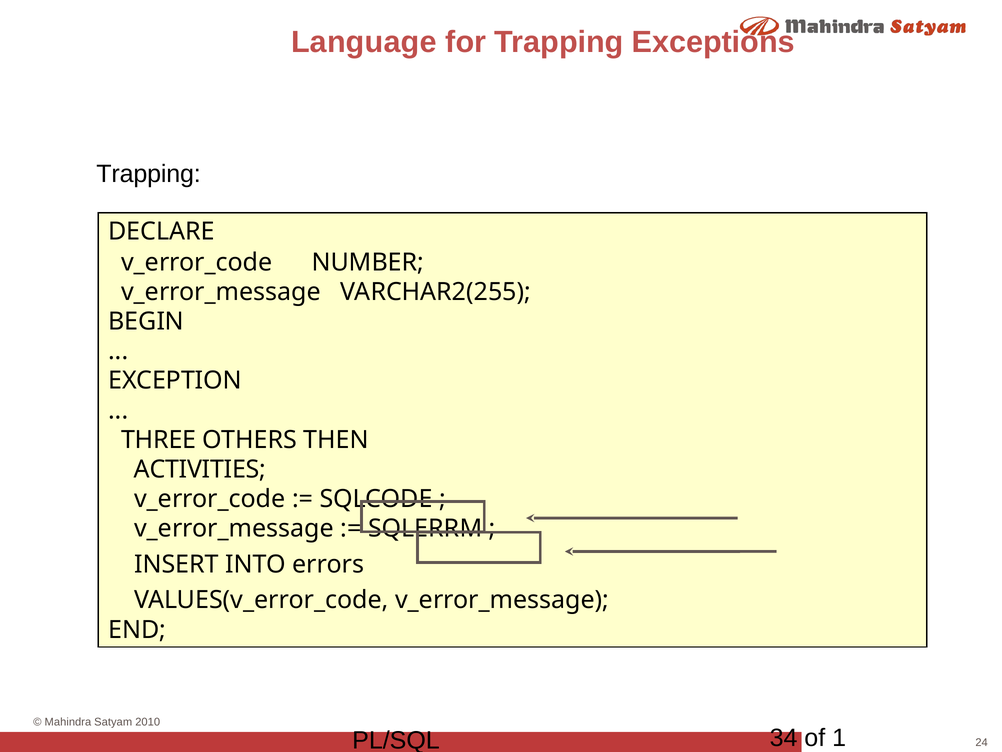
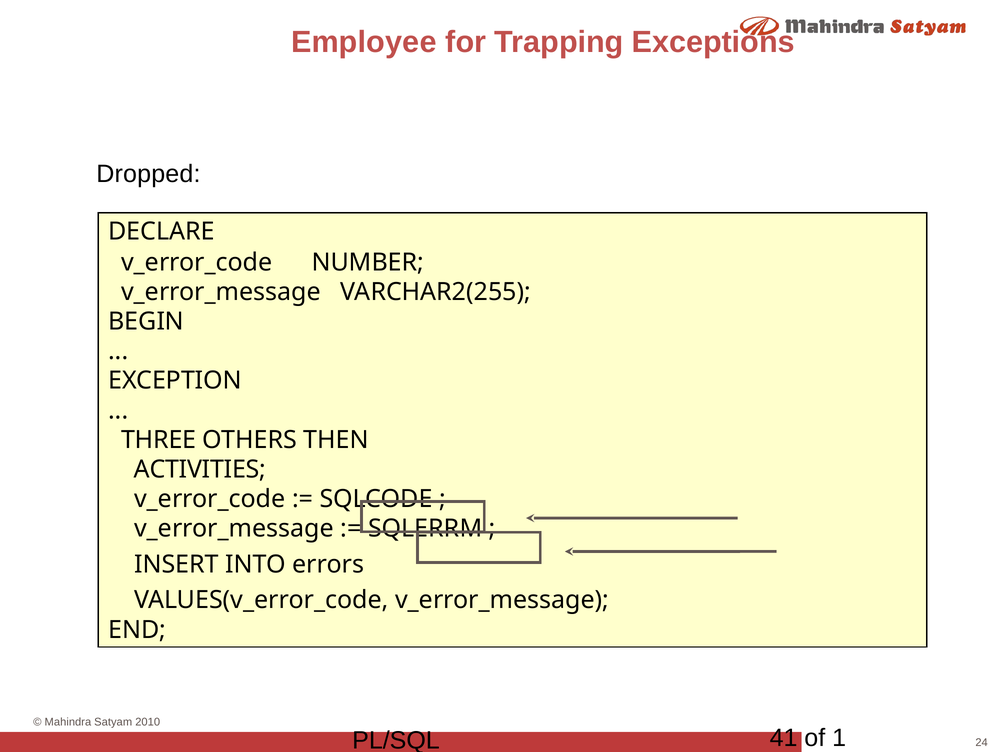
Language: Language -> Employee
Trapping at (149, 174): Trapping -> Dropped
34: 34 -> 41
